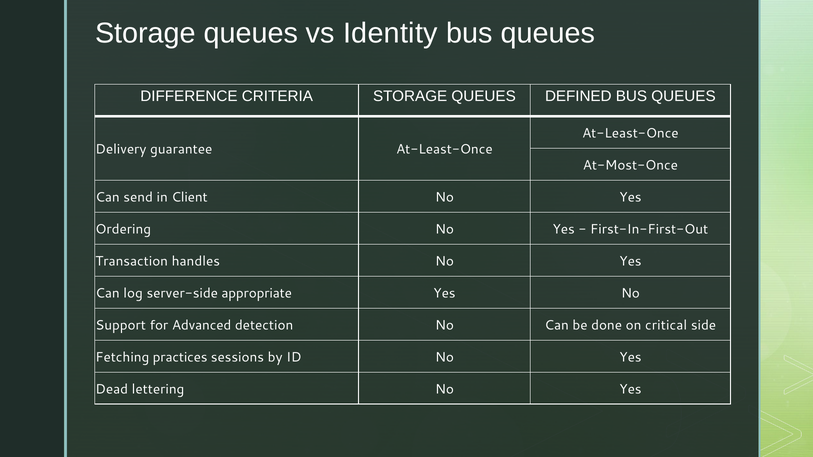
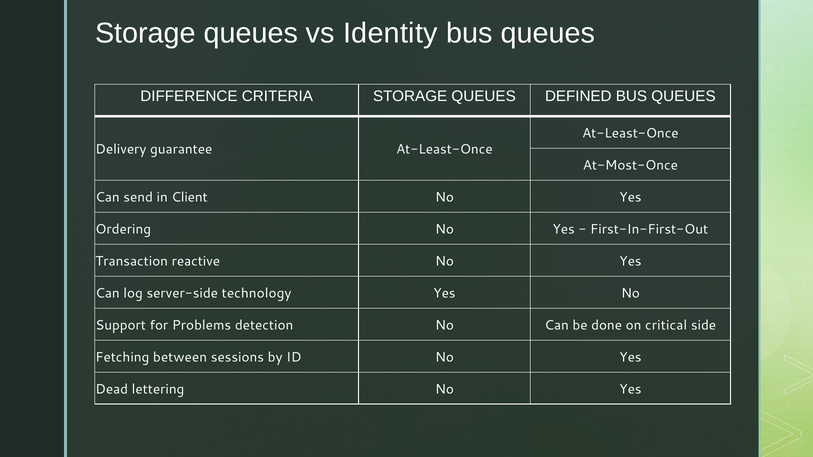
handles: handles -> reactive
appropriate: appropriate -> technology
Advanced: Advanced -> Problems
practices: practices -> between
